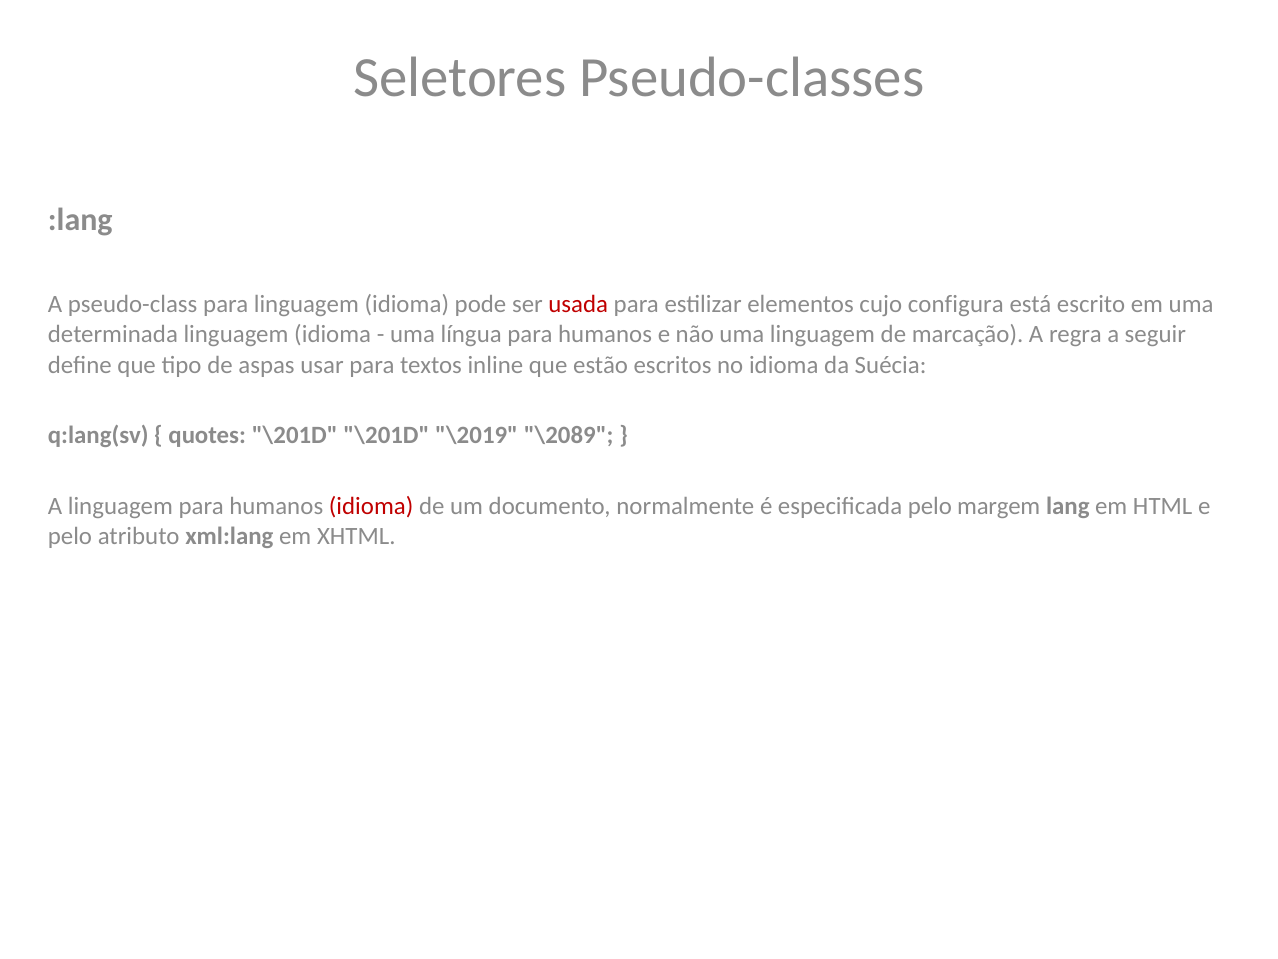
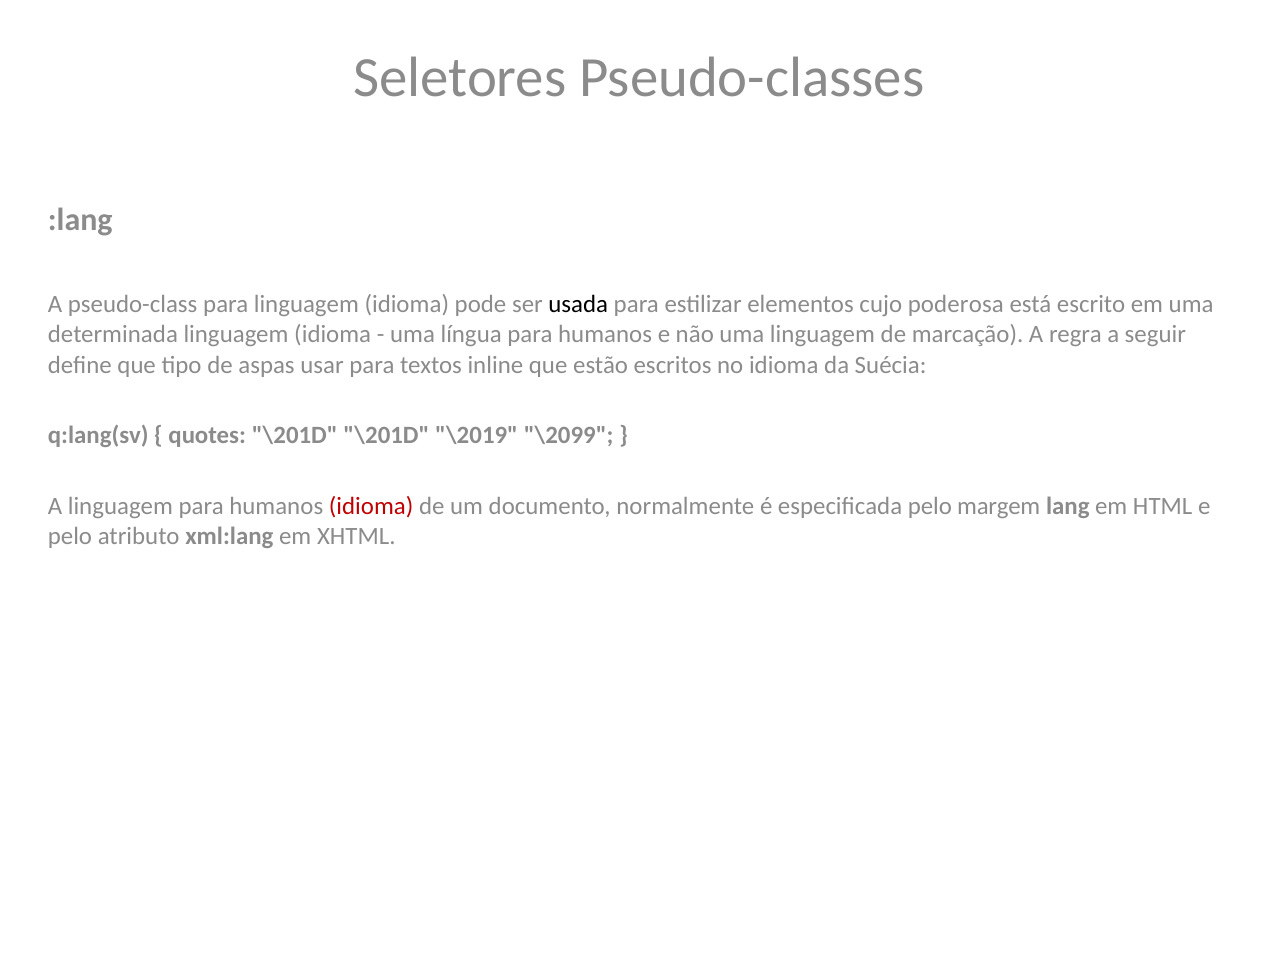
usada colour: red -> black
configura: configura -> poderosa
\2089: \2089 -> \2099
